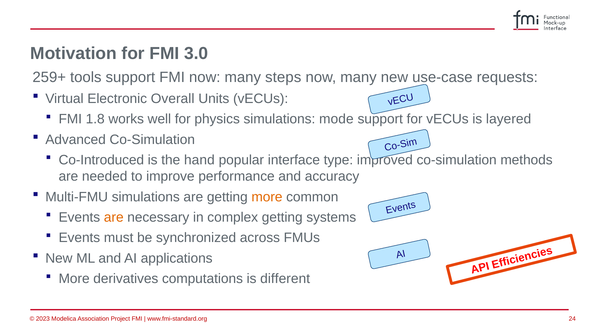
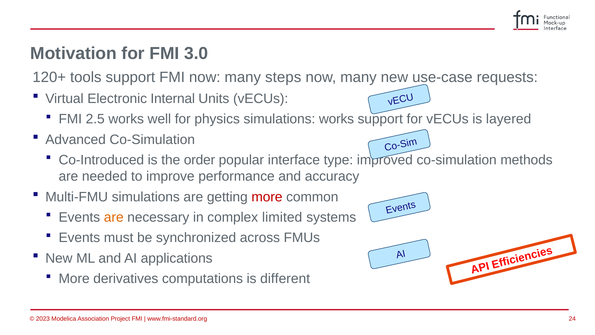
259+: 259+ -> 120+
Overall: Overall -> Internal
1.8: 1.8 -> 2.5
simulations mode: mode -> works
hand: hand -> order
more at (267, 197) colour: orange -> red
complex getting: getting -> limited
